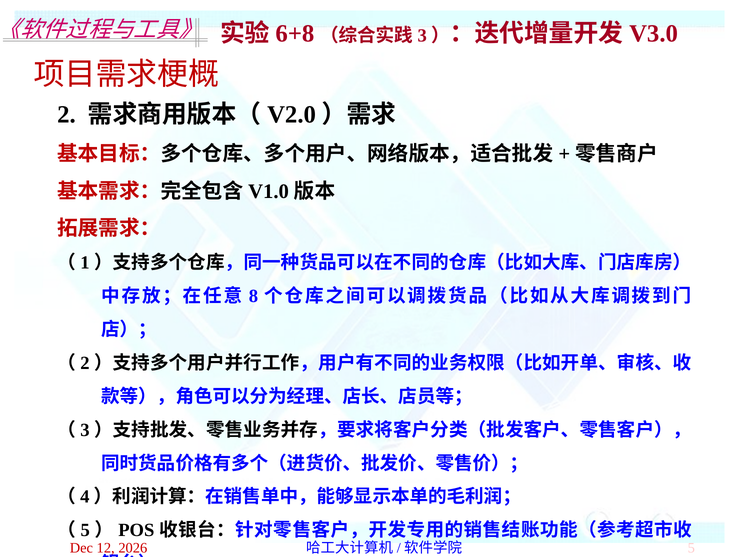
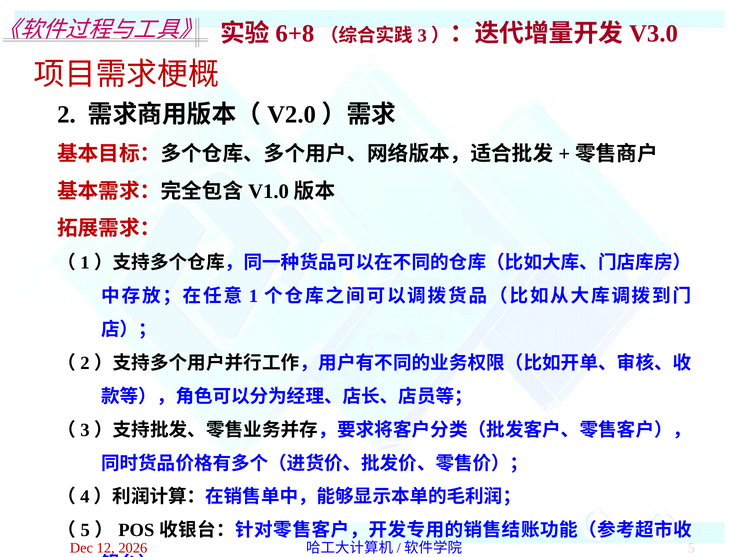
8: 8 -> 1
